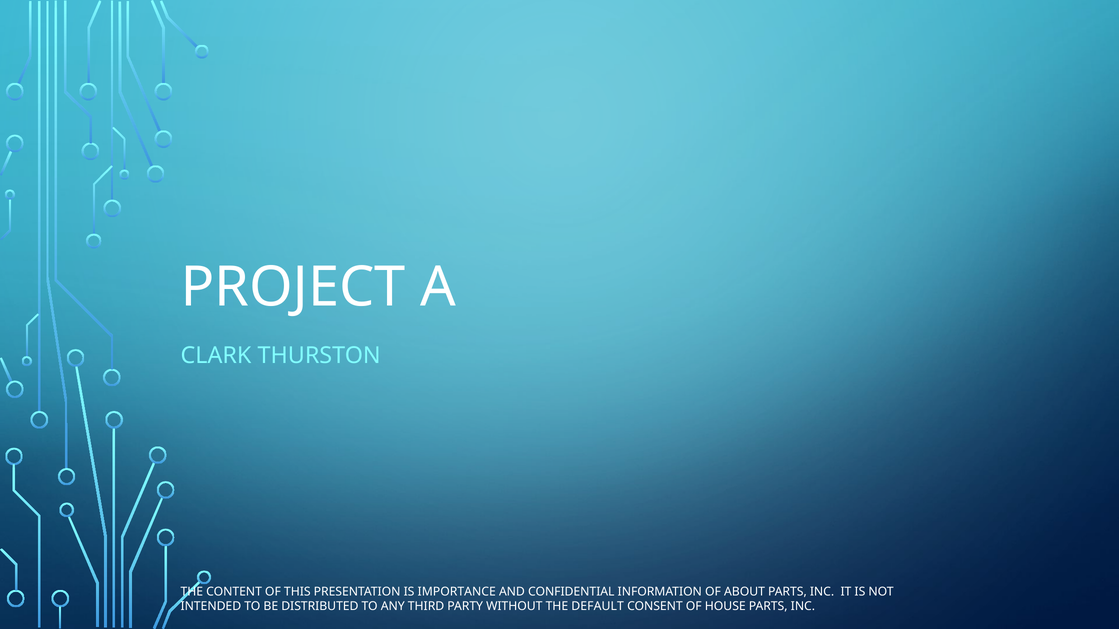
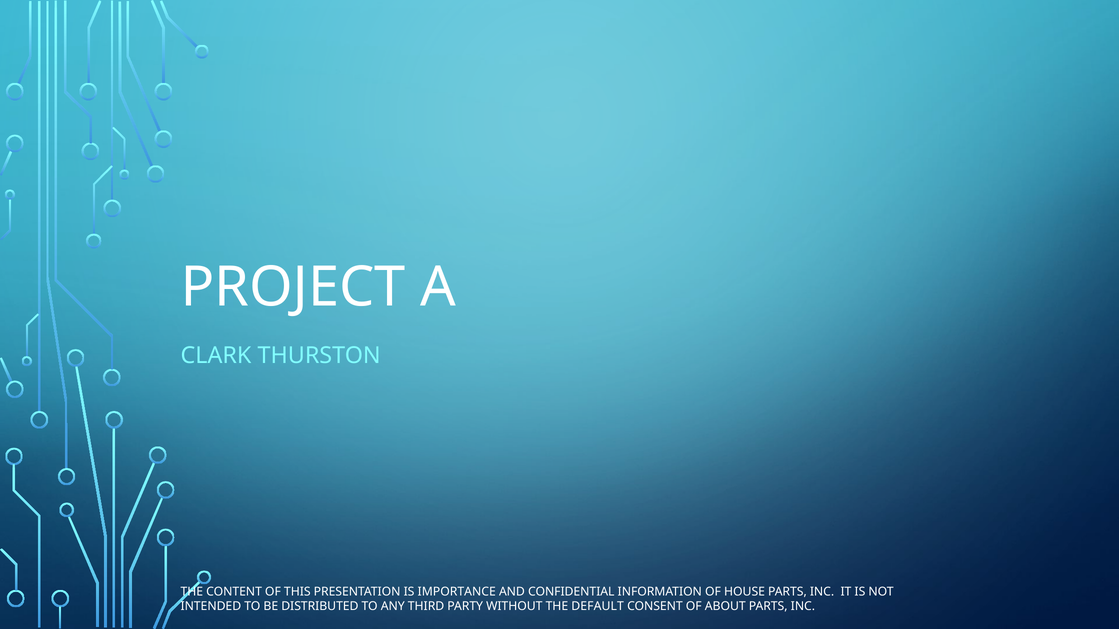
ABOUT: ABOUT -> HOUSE
HOUSE: HOUSE -> ABOUT
